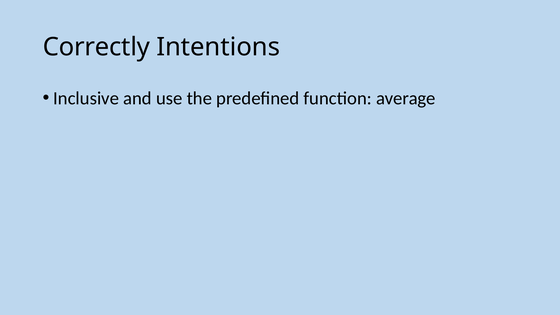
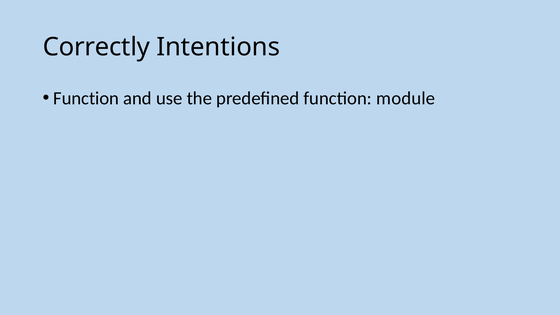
Inclusive at (86, 98): Inclusive -> Function
average: average -> module
